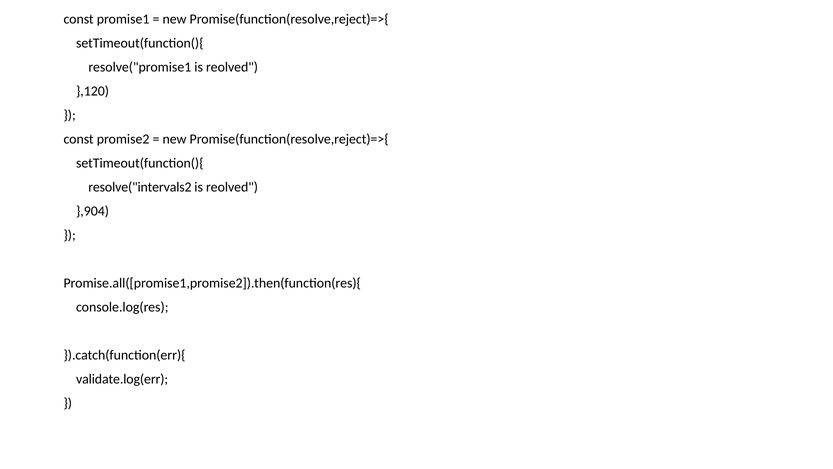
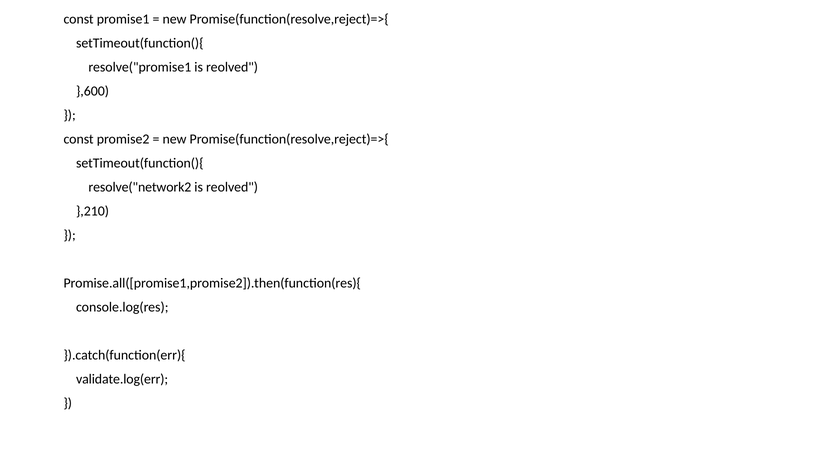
},120: },120 -> },600
resolve("intervals2: resolve("intervals2 -> resolve("network2
},904: },904 -> },210
